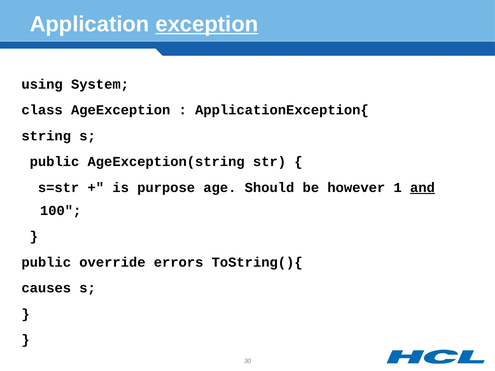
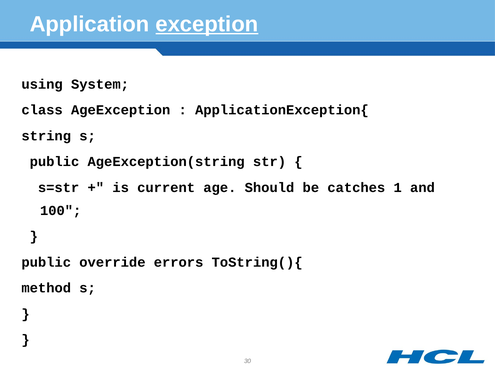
purpose: purpose -> current
however: however -> catches
and underline: present -> none
causes: causes -> method
